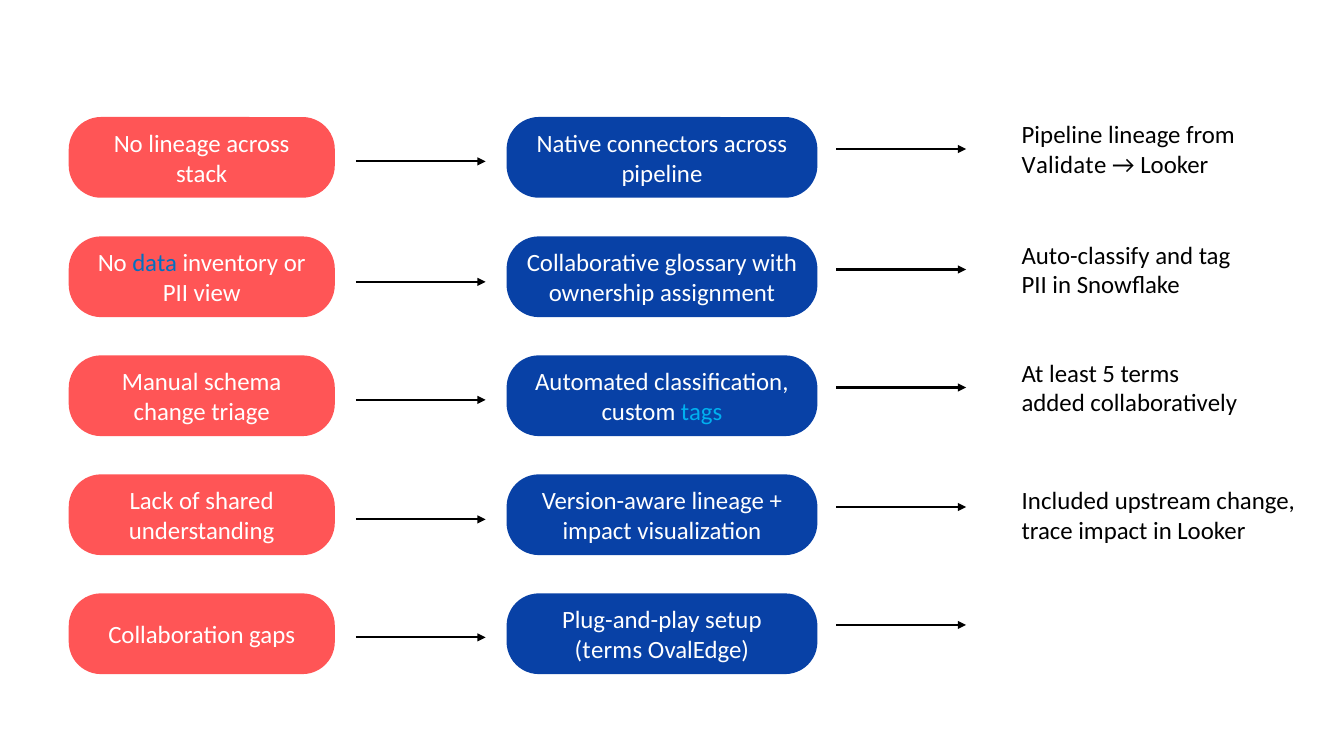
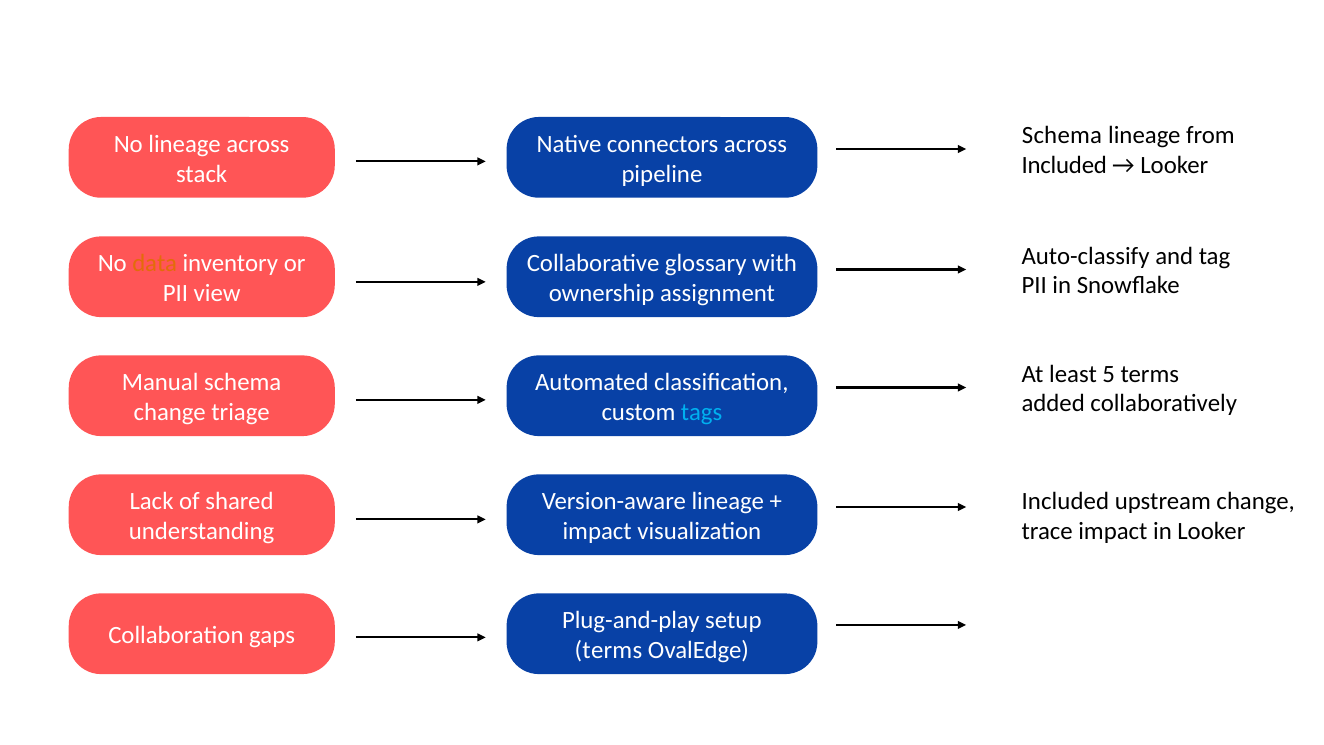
Pipeline at (1062, 135): Pipeline -> Schema
Validate at (1064, 165): Validate -> Included
data colour: blue -> orange
